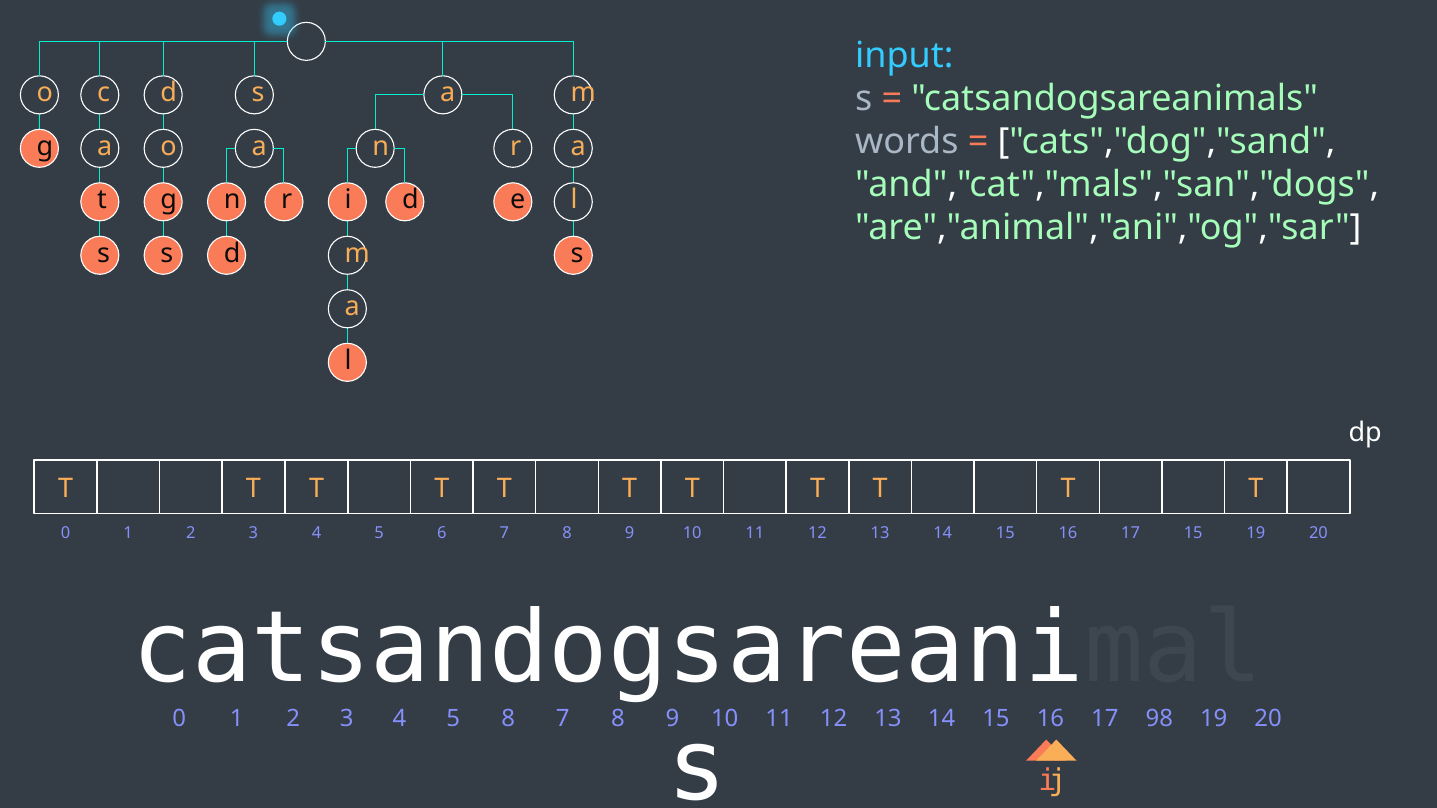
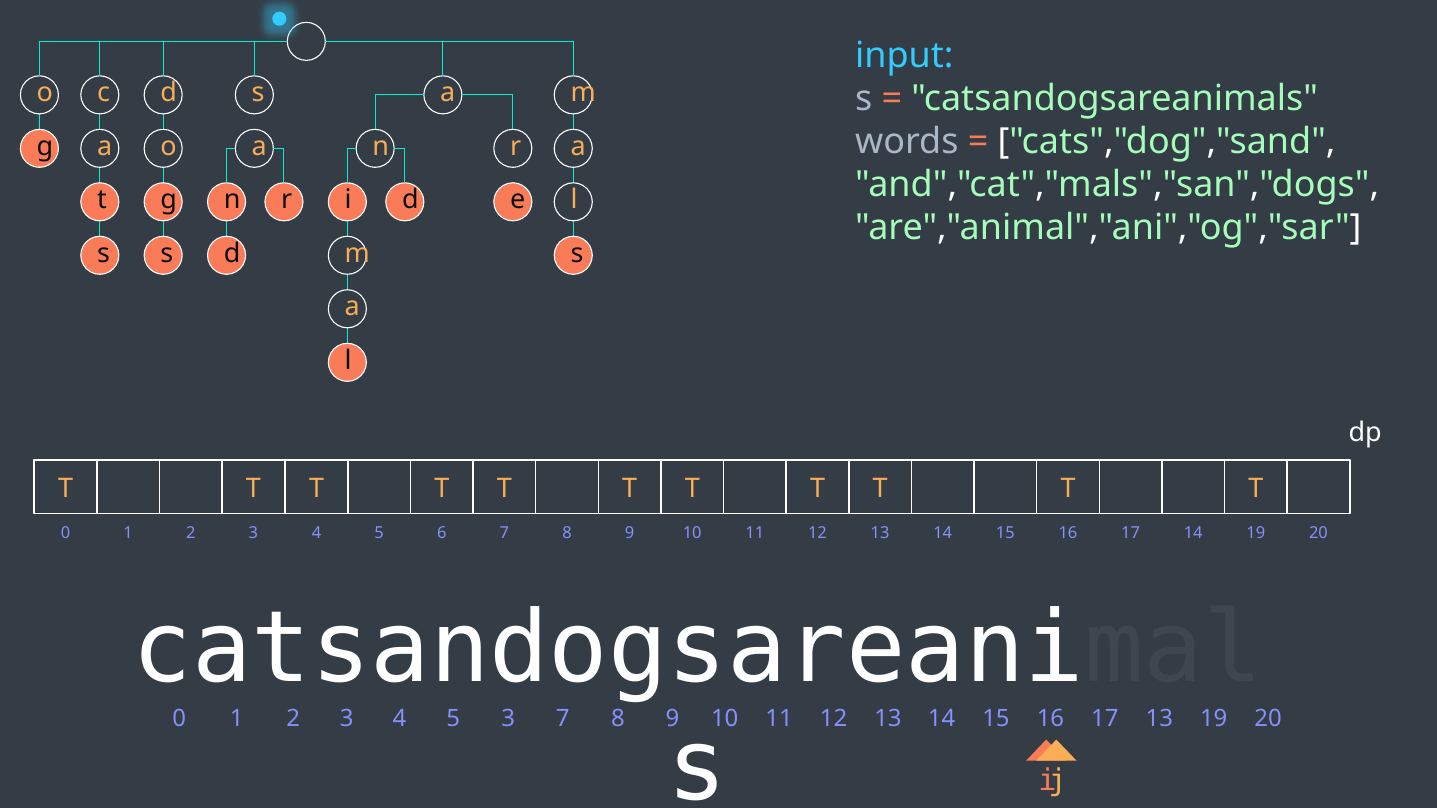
17 15: 15 -> 14
5 8: 8 -> 3
17 98: 98 -> 13
